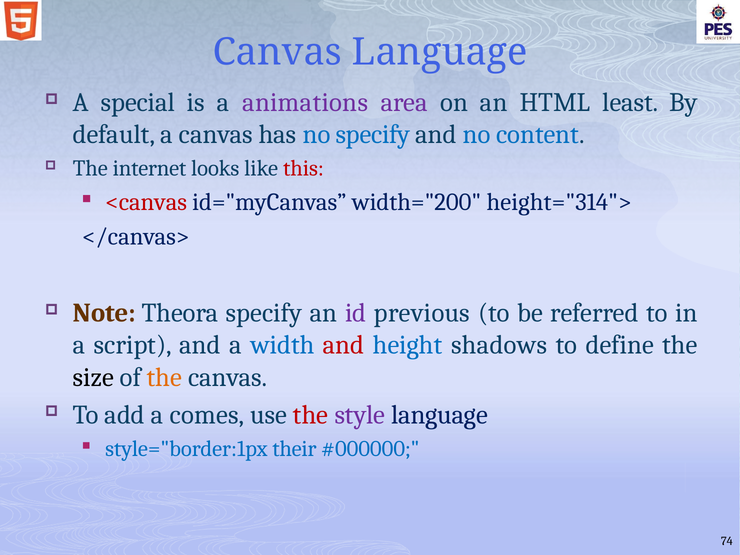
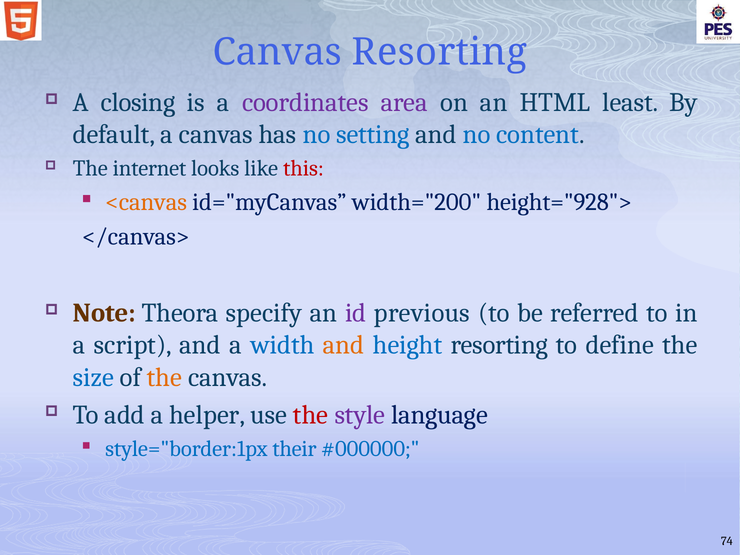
Canvas Language: Language -> Resorting
special: special -> closing
animations: animations -> coordinates
no specify: specify -> setting
<canvas colour: red -> orange
height="314">: height="314"> -> height="928">
and at (344, 345) colour: red -> orange
height shadows: shadows -> resorting
size colour: black -> blue
comes: comes -> helper
